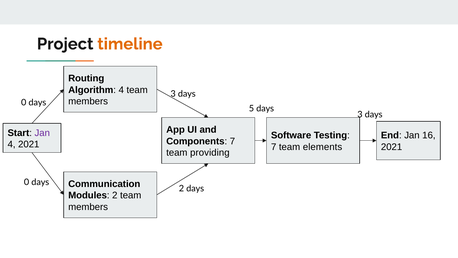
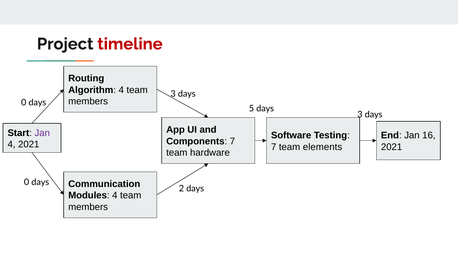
timeline colour: orange -> red
providing: providing -> hardware
Modules 2: 2 -> 4
